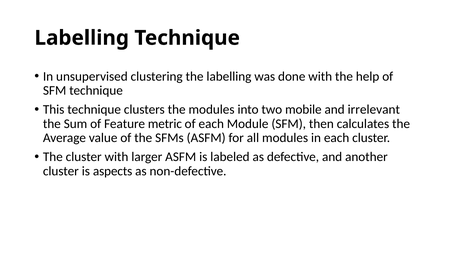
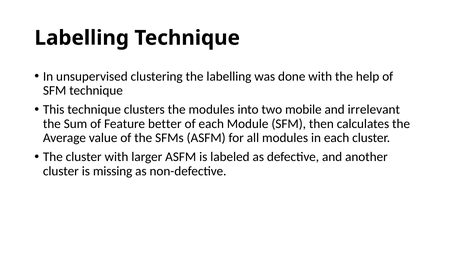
metric: metric -> better
aspects: aspects -> missing
